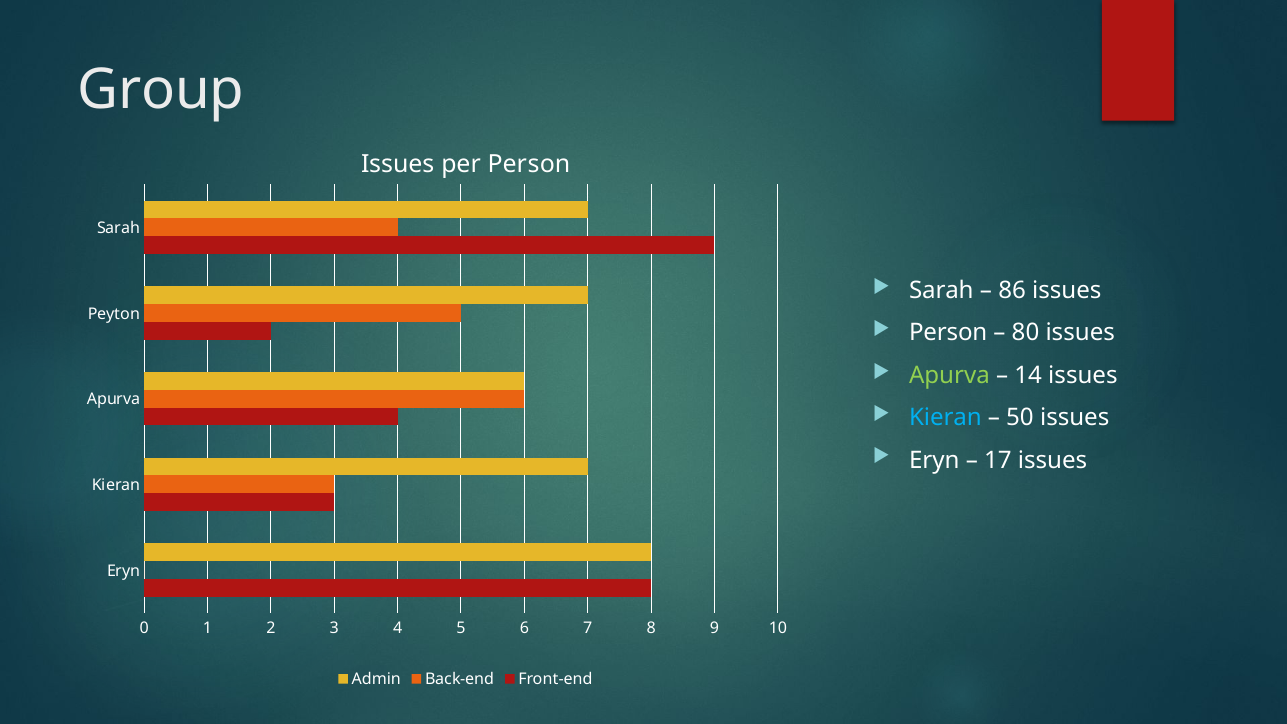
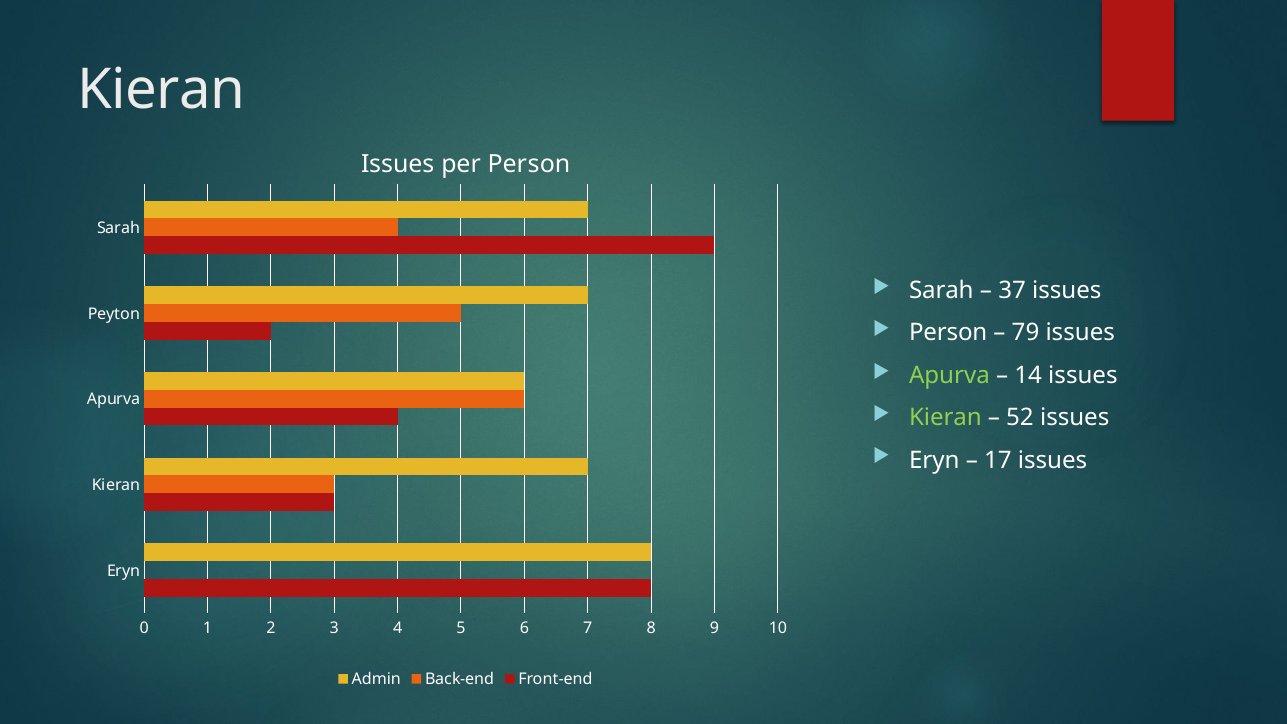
Group at (161, 90): Group -> Kieran
86: 86 -> 37
80: 80 -> 79
Kieran at (945, 418) colour: light blue -> light green
50: 50 -> 52
